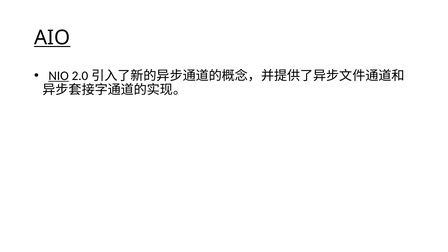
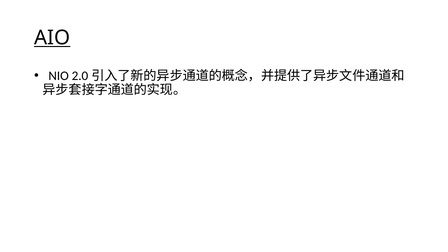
NIO underline: present -> none
